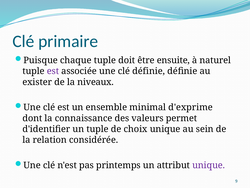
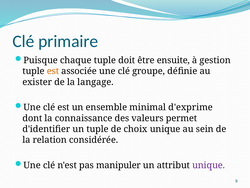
naturel: naturel -> gestion
est at (53, 71) colour: purple -> orange
clé définie: définie -> groupe
niveaux: niveaux -> langage
printemps: printemps -> manipuler
